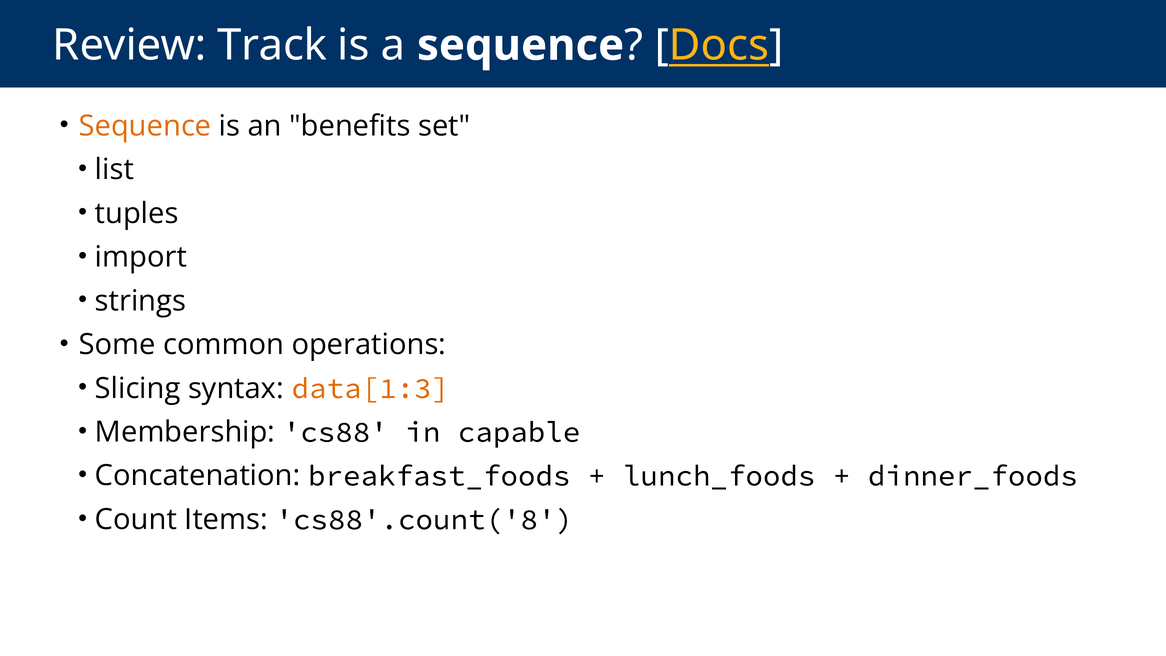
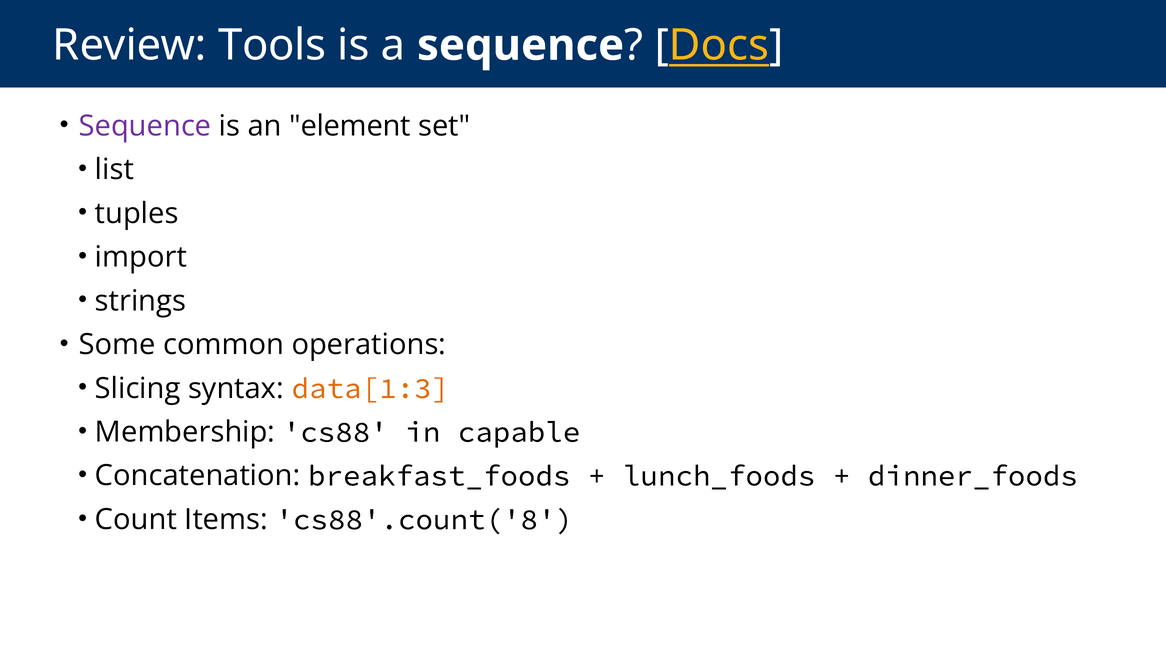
Track: Track -> Tools
Sequence at (145, 126) colour: orange -> purple
benefits: benefits -> element
